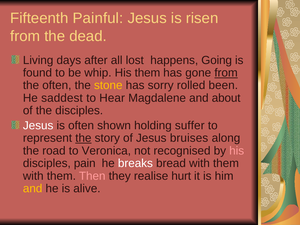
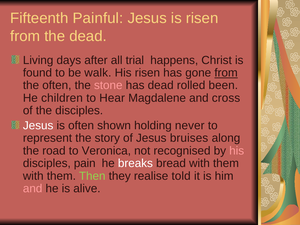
lost: lost -> trial
Going: Going -> Christ
whip: whip -> walk
His them: them -> risen
stone colour: yellow -> pink
has sorry: sorry -> dead
saddest: saddest -> children
about: about -> cross
suffer: suffer -> never
the at (83, 138) underline: present -> none
Then colour: pink -> light green
hurt: hurt -> told
and at (33, 189) colour: yellow -> pink
